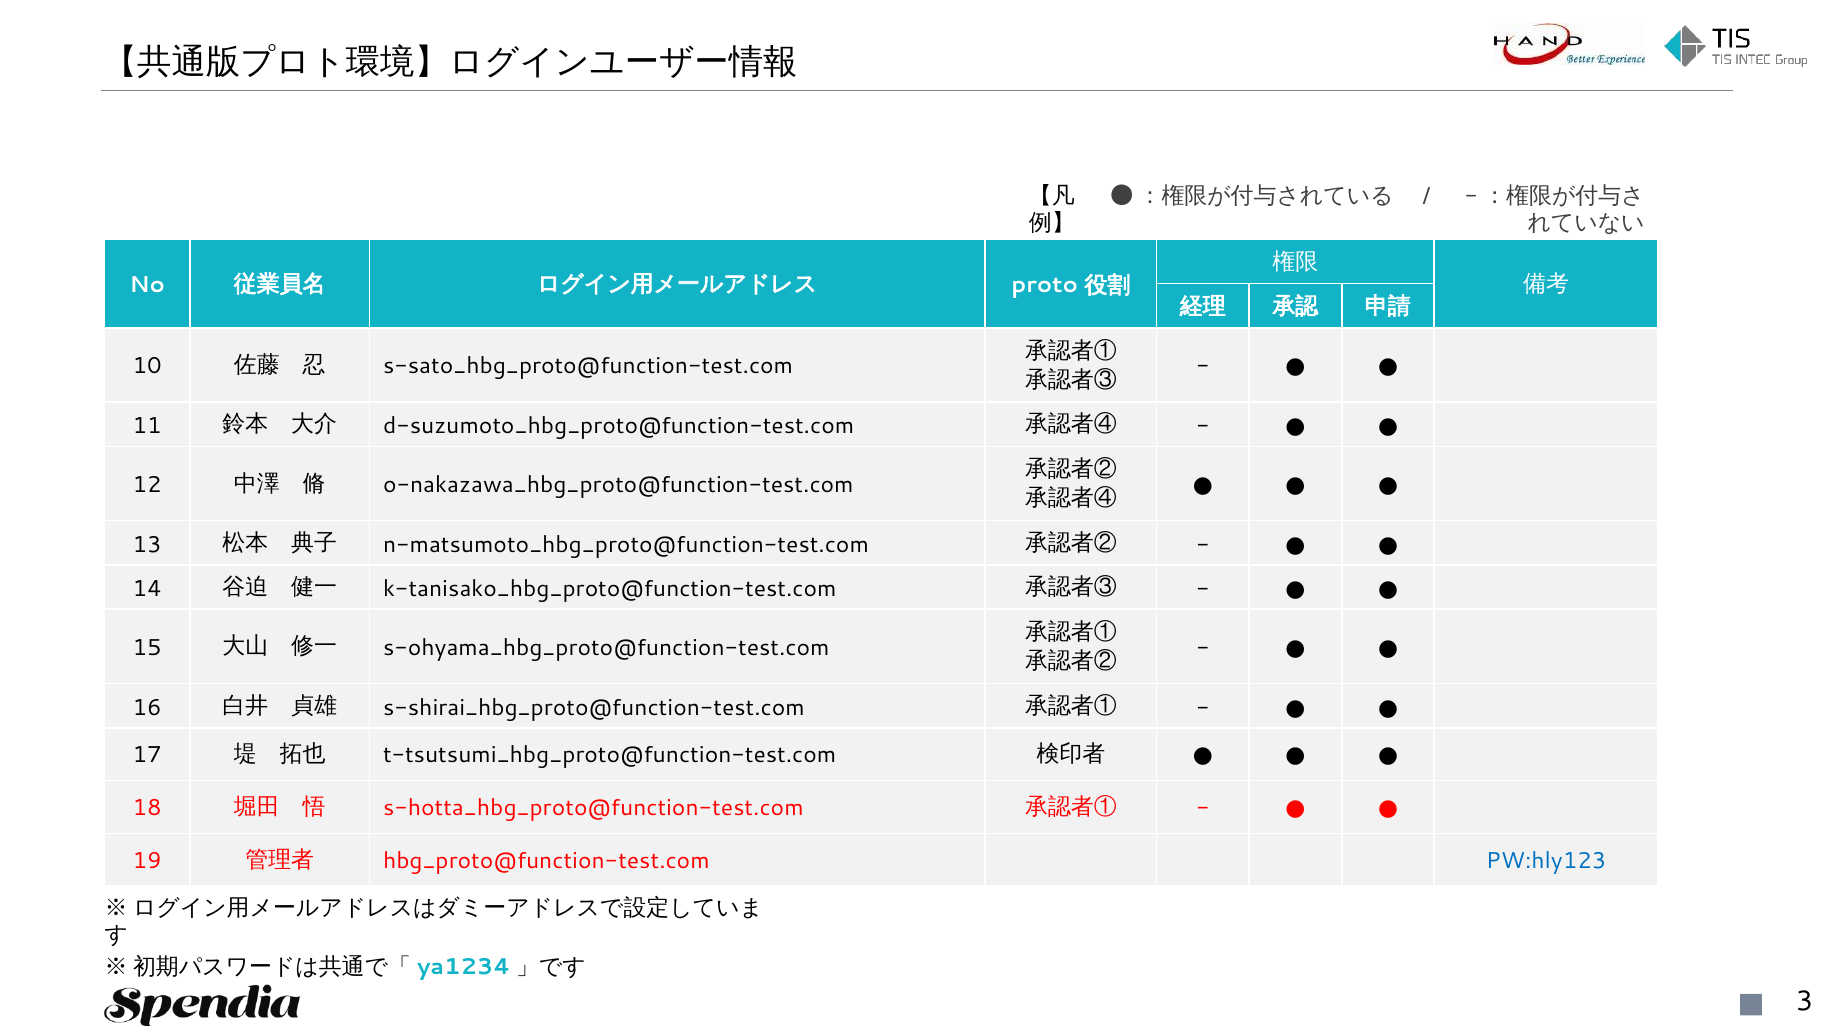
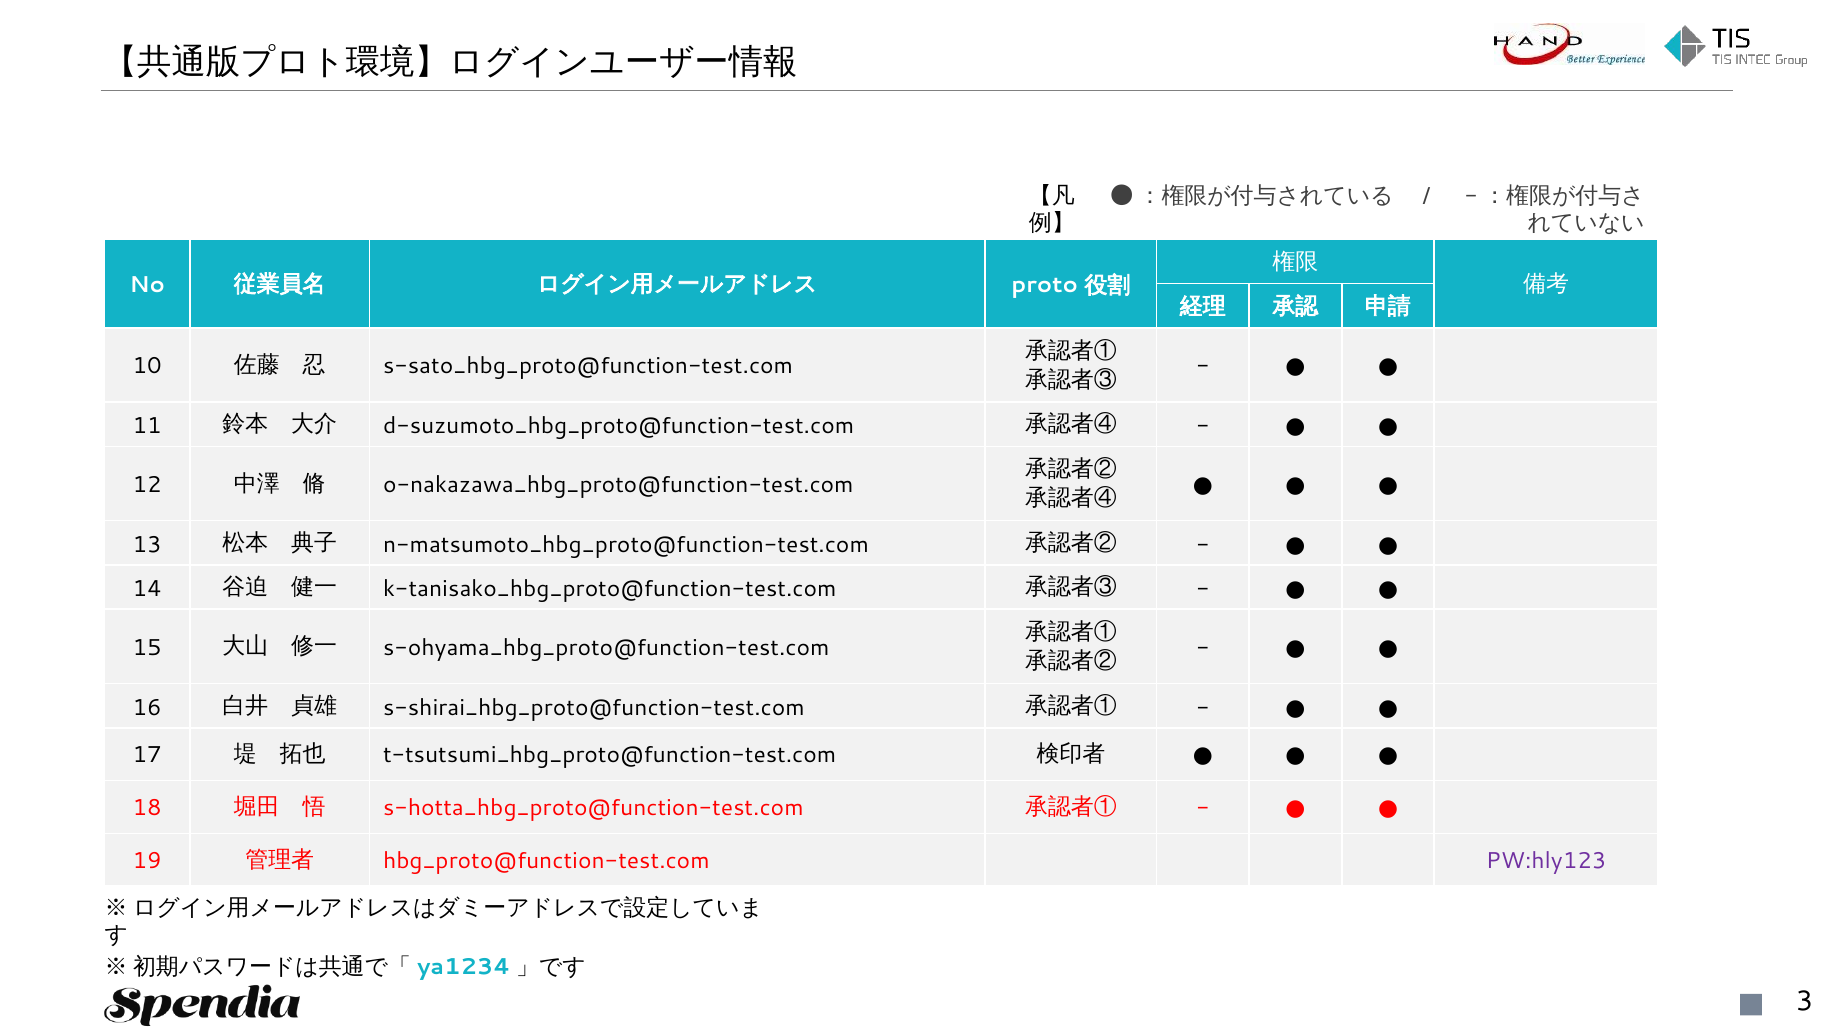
PW:hly123 colour: blue -> purple
